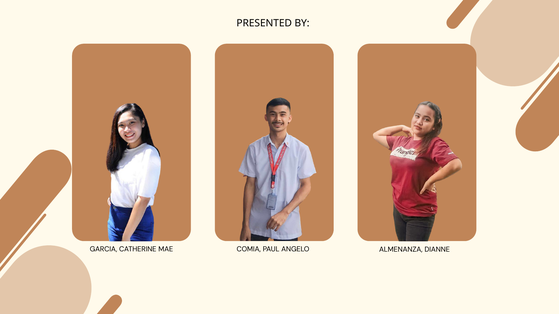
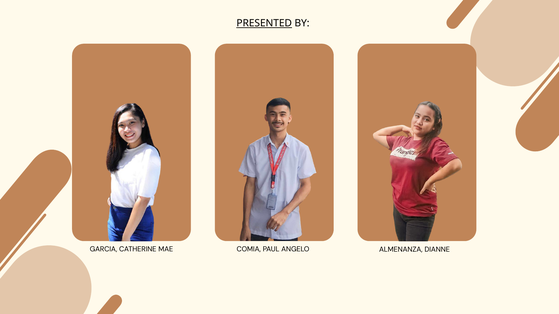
PRESENTED underline: none -> present
